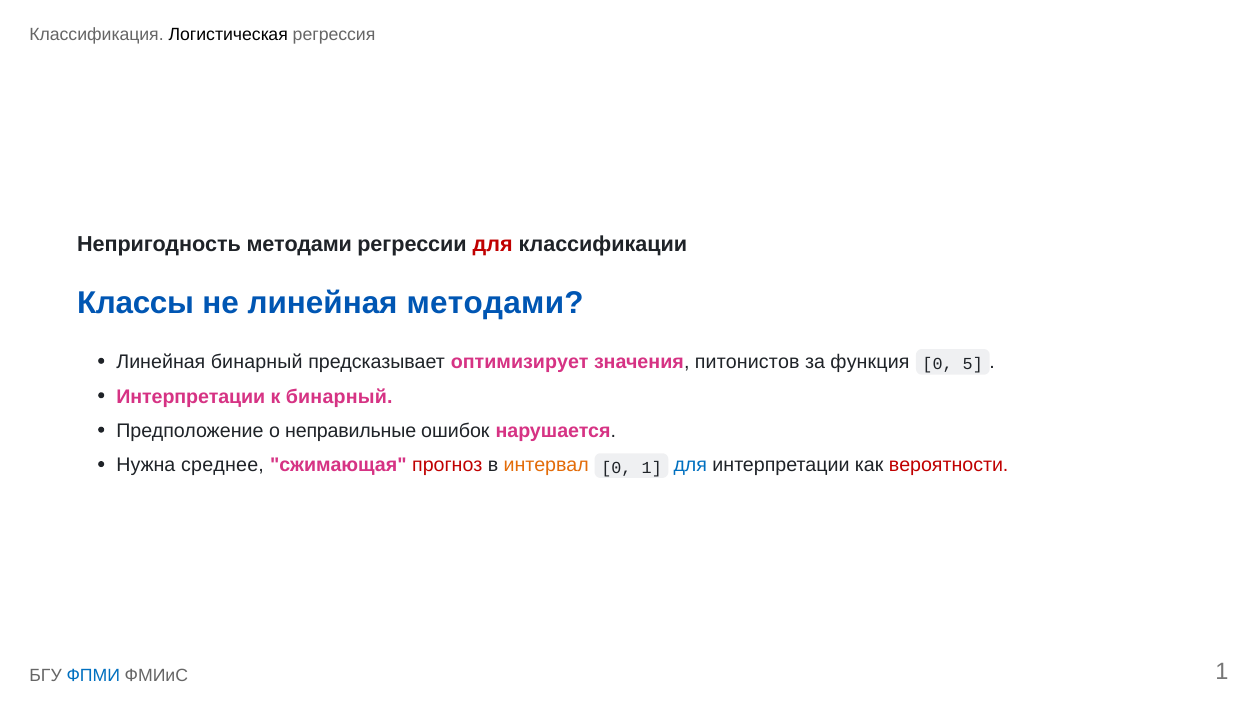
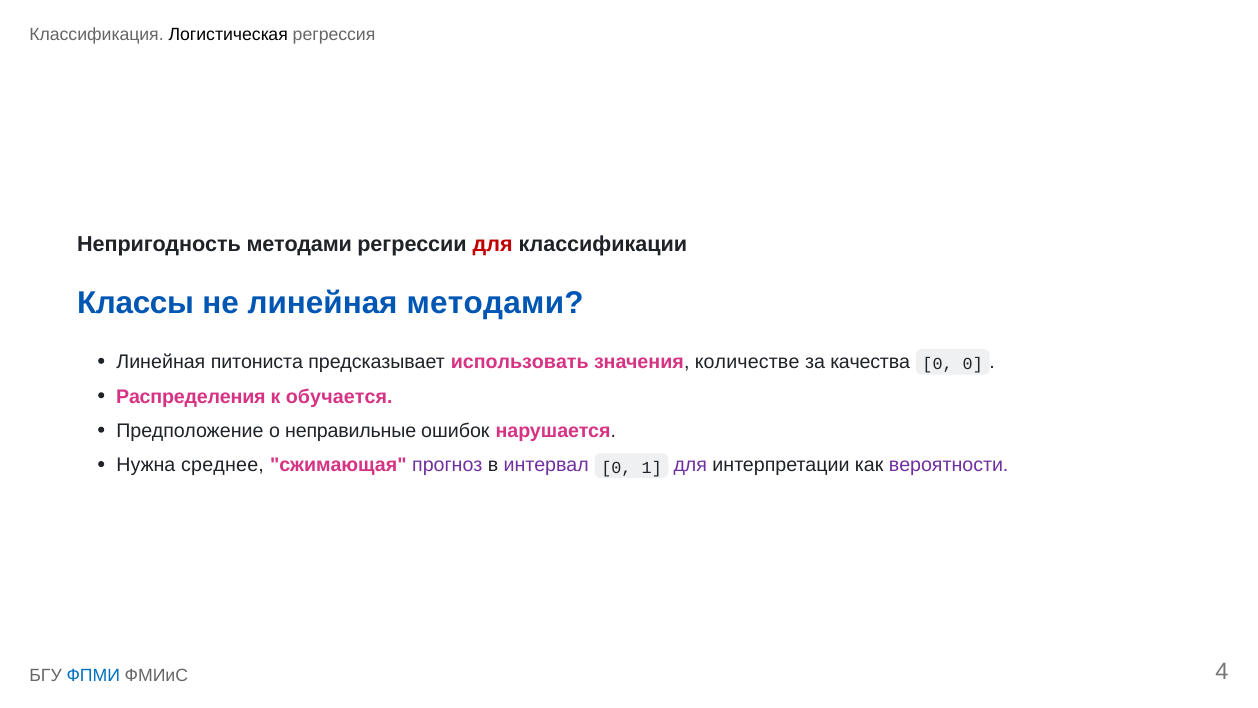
Линейная бинарный: бинарный -> питониста
оптимизирует: оптимизирует -> использовать
питонистов: питонистов -> количестве
функция: функция -> качества
0 5: 5 -> 0
Интерпретации at (191, 396): Интерпретации -> Распределения
к бинарный: бинарный -> обучается
прогноз colour: red -> purple
интервал colour: orange -> purple
для at (690, 465) colour: blue -> purple
вероятности colour: red -> purple
ФМИиС 1: 1 -> 4
